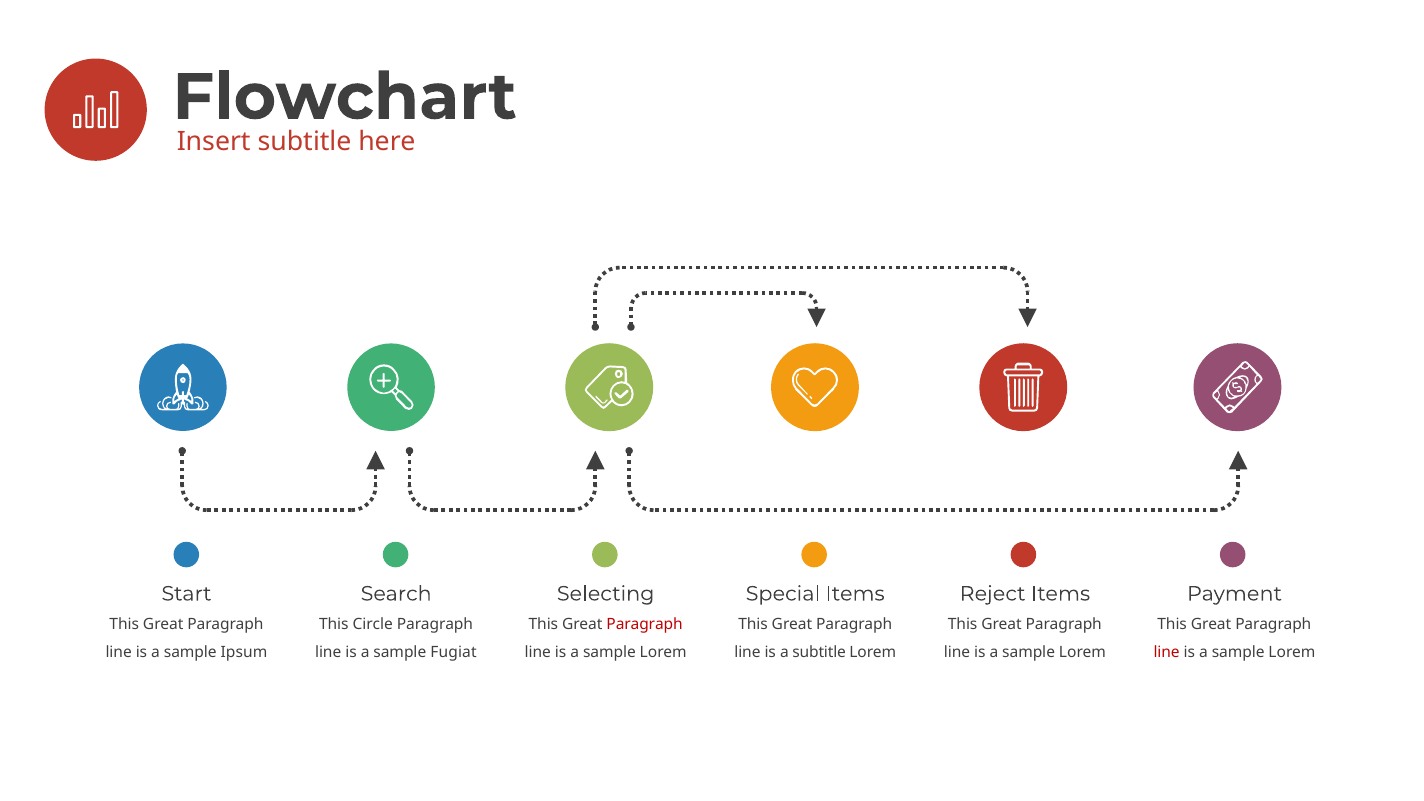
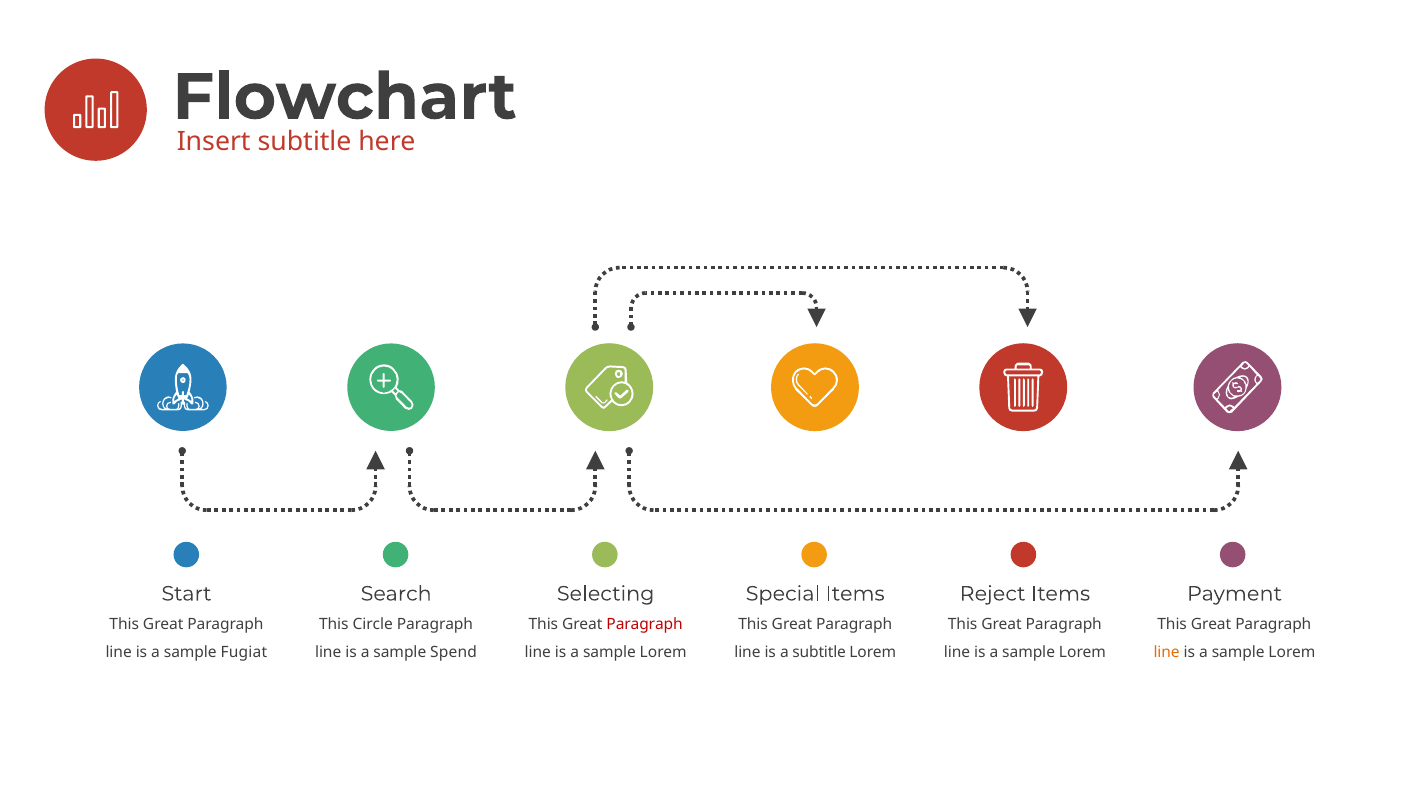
Ipsum: Ipsum -> Fugiat
Fugiat: Fugiat -> Spend
line at (1167, 652) colour: red -> orange
